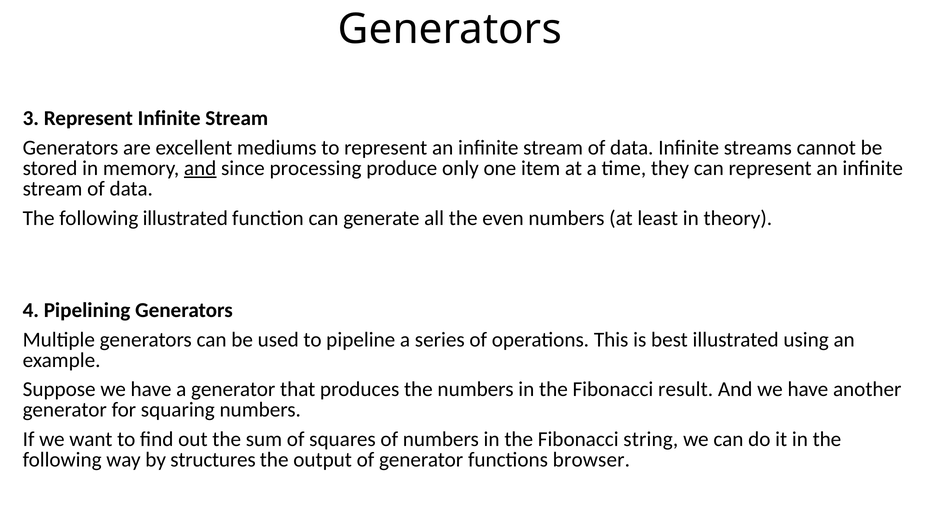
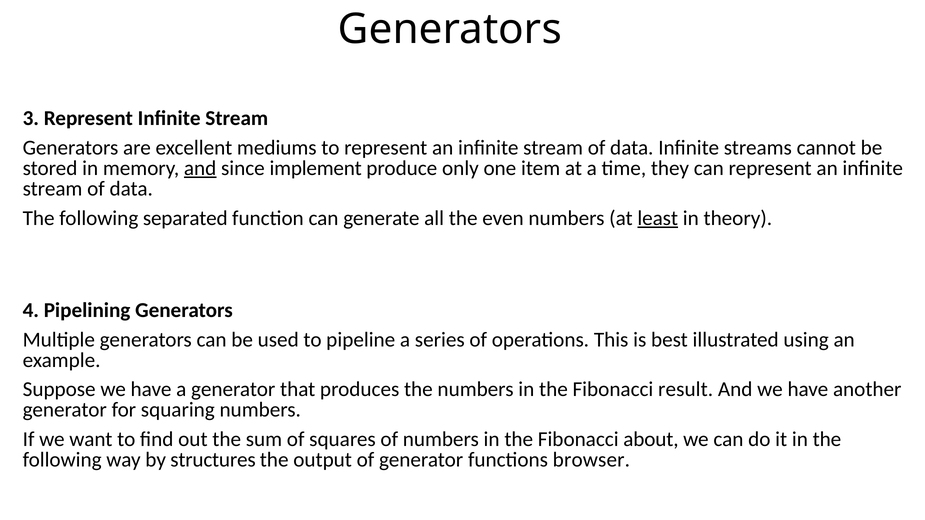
processing: processing -> implement
following illustrated: illustrated -> separated
least underline: none -> present
string: string -> about
